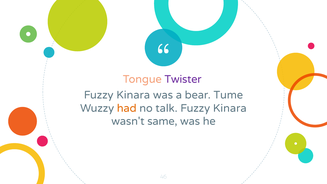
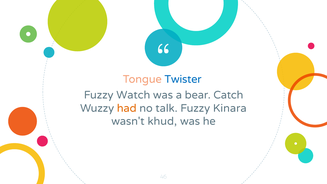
Twister colour: purple -> blue
Kinara at (133, 95): Kinara -> Watch
Tume: Tume -> Catch
same: same -> khud
